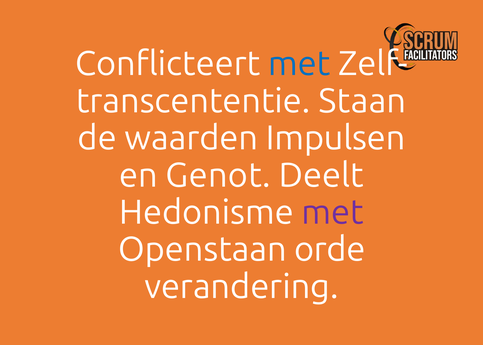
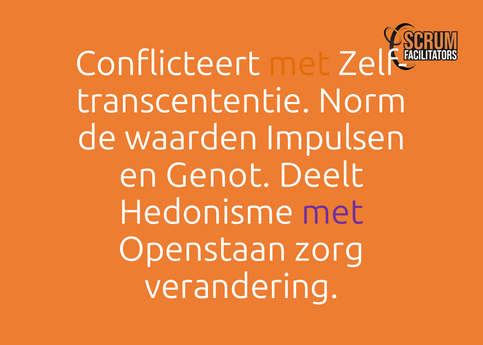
met at (299, 64) colour: blue -> orange
Staan: Staan -> Norm
orde: orde -> zorg
